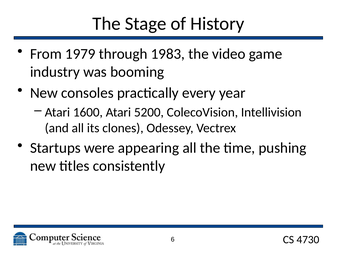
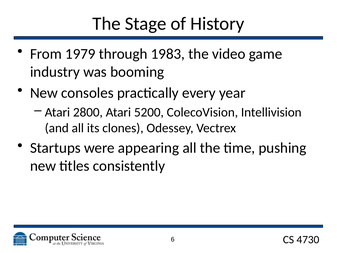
1600: 1600 -> 2800
